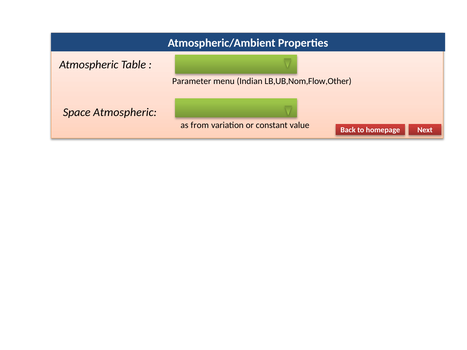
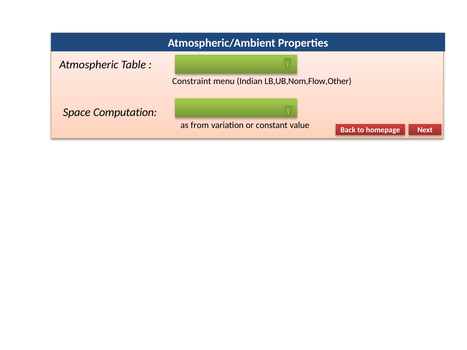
Parameter: Parameter -> Constraint
Space Atmospheric: Atmospheric -> Computation
